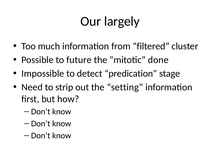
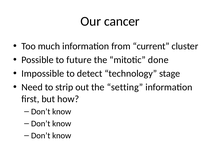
largely: largely -> cancer
filtered: filtered -> current
predication: predication -> technology
